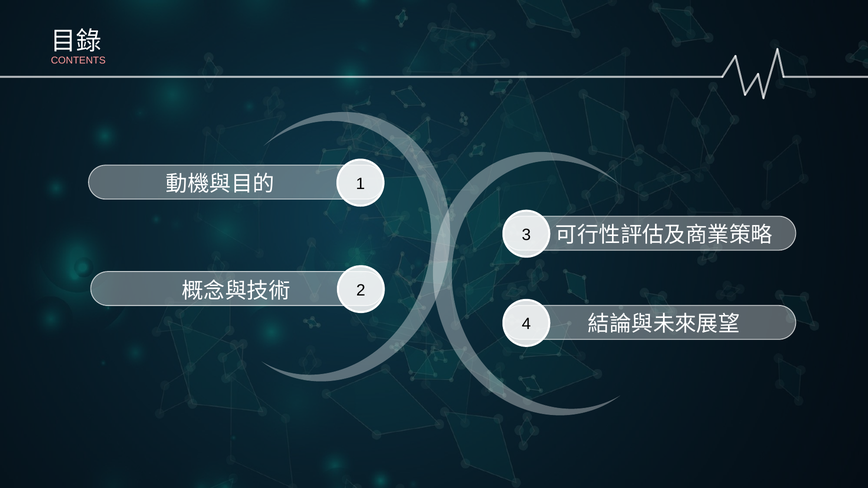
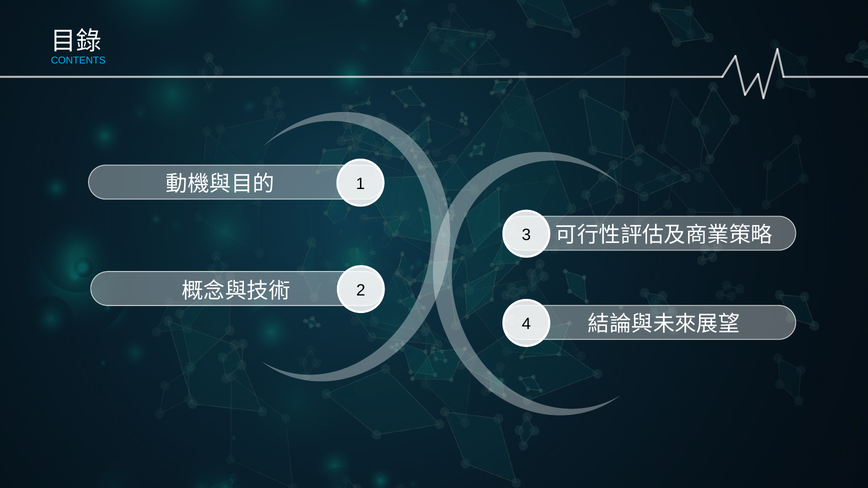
CONTENTS colour: pink -> light blue
